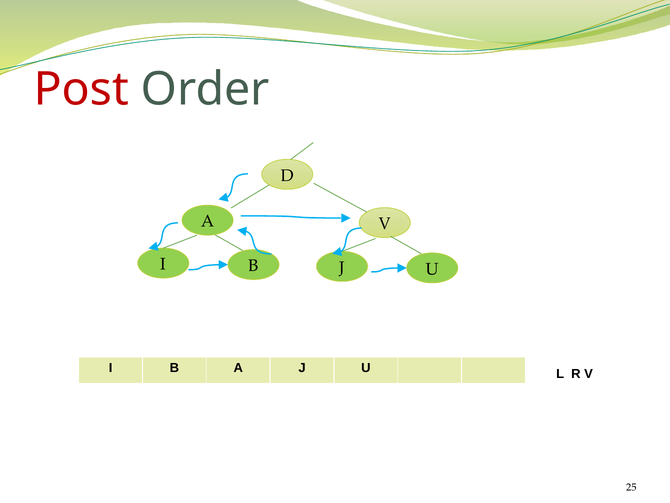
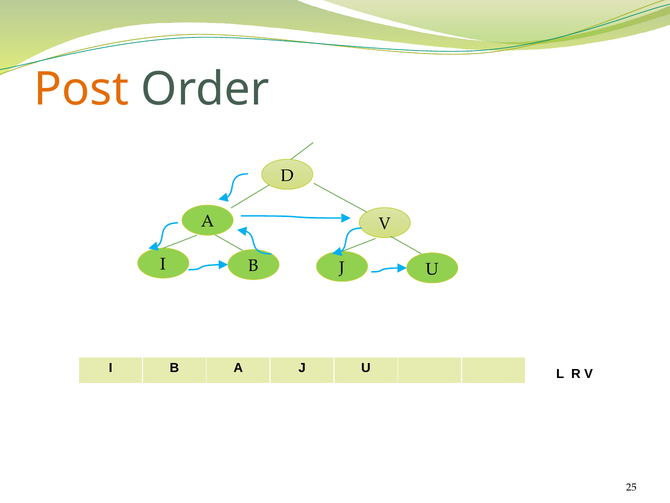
Post colour: red -> orange
